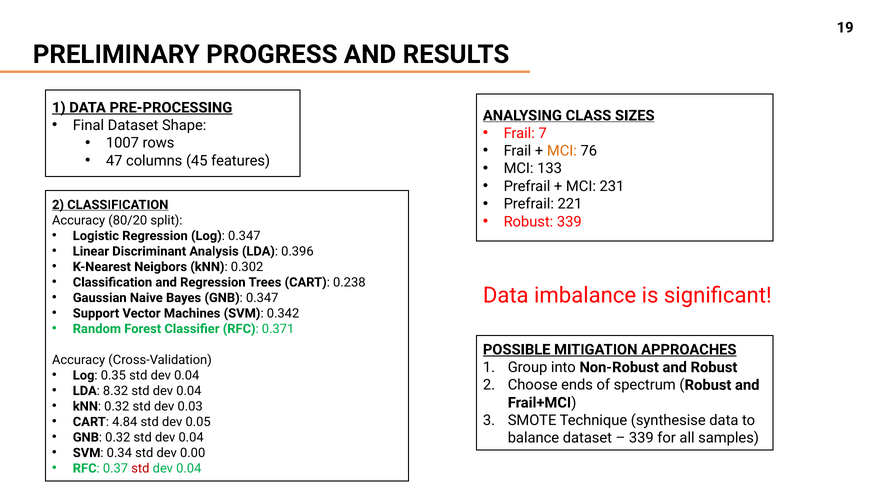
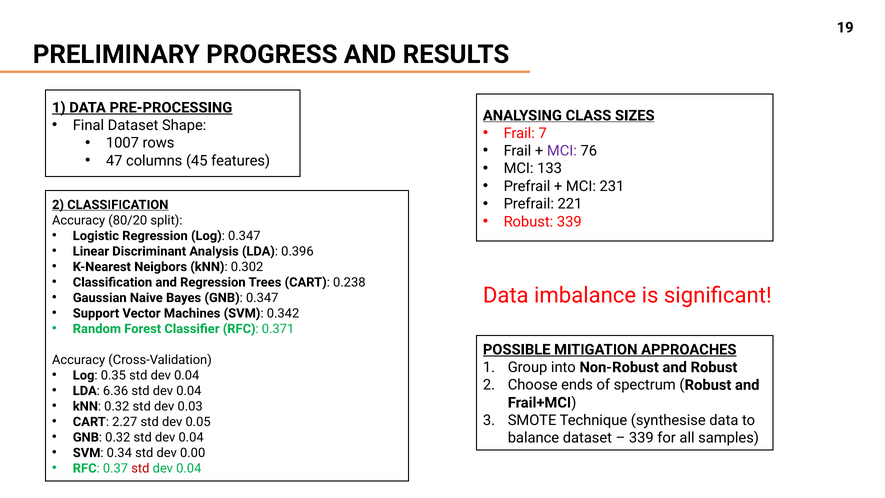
MCI at (562, 151) colour: orange -> purple
8.32: 8.32 -> 6.36
4.84: 4.84 -> 2.27
